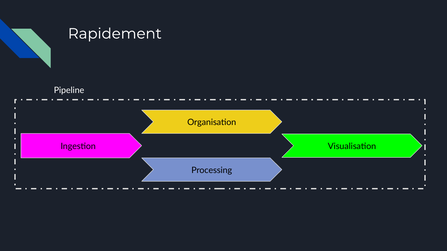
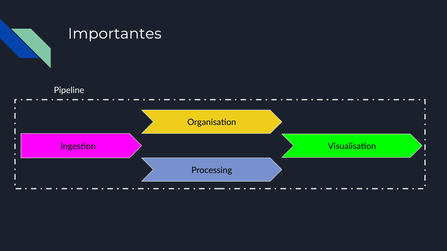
Rapidement: Rapidement -> Importantes
